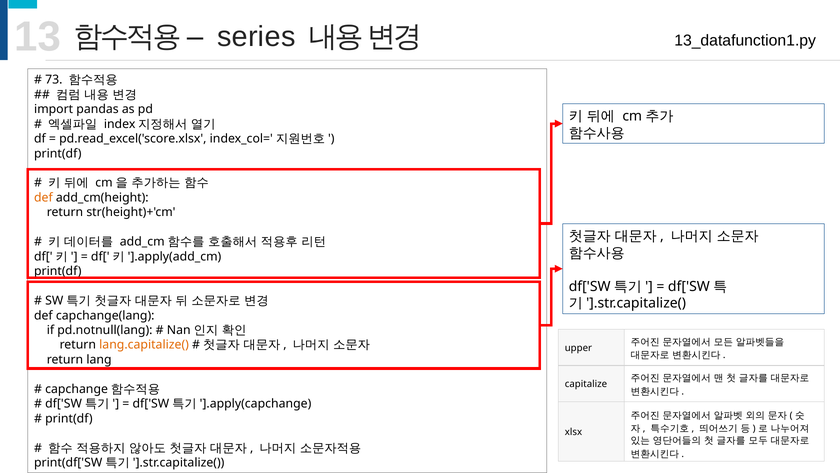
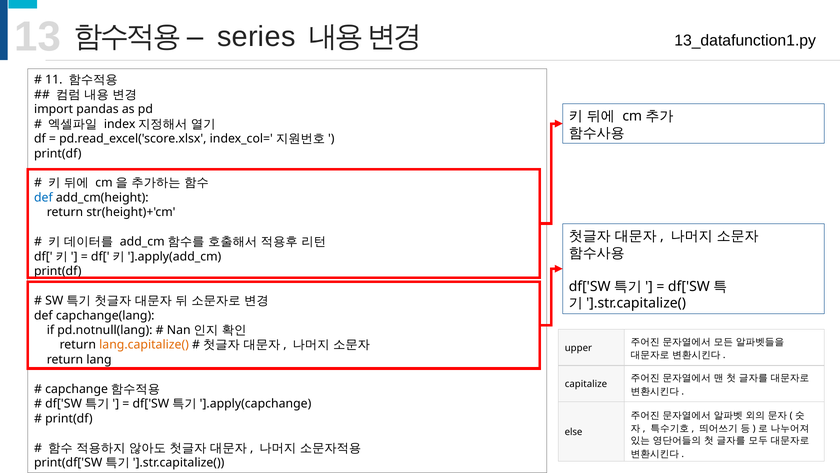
73: 73 -> 11
def at (43, 197) colour: orange -> blue
xlsx: xlsx -> else
